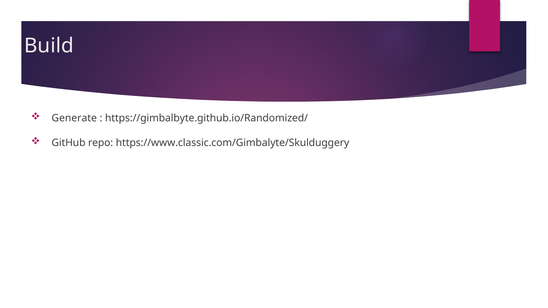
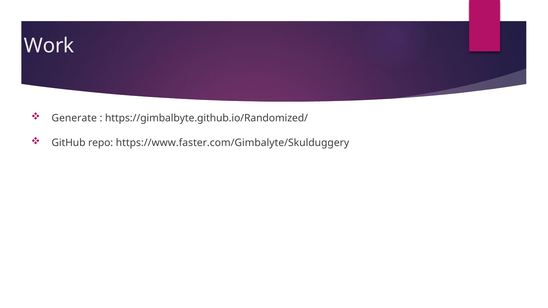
Build: Build -> Work
https://www.classic.com/Gimbalyte/Skulduggery: https://www.classic.com/Gimbalyte/Skulduggery -> https://www.faster.com/Gimbalyte/Skulduggery
